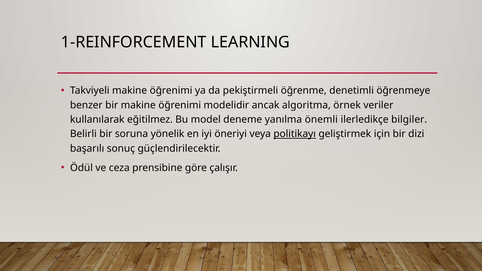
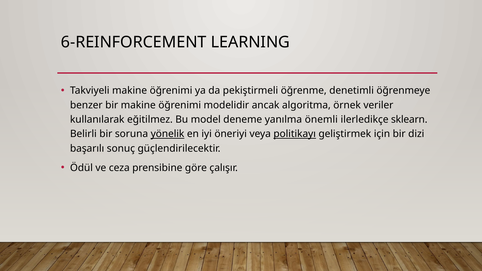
1-REINFORCEMENT: 1-REINFORCEMENT -> 6-REINFORCEMENT
bilgiler: bilgiler -> sklearn
yönelik underline: none -> present
